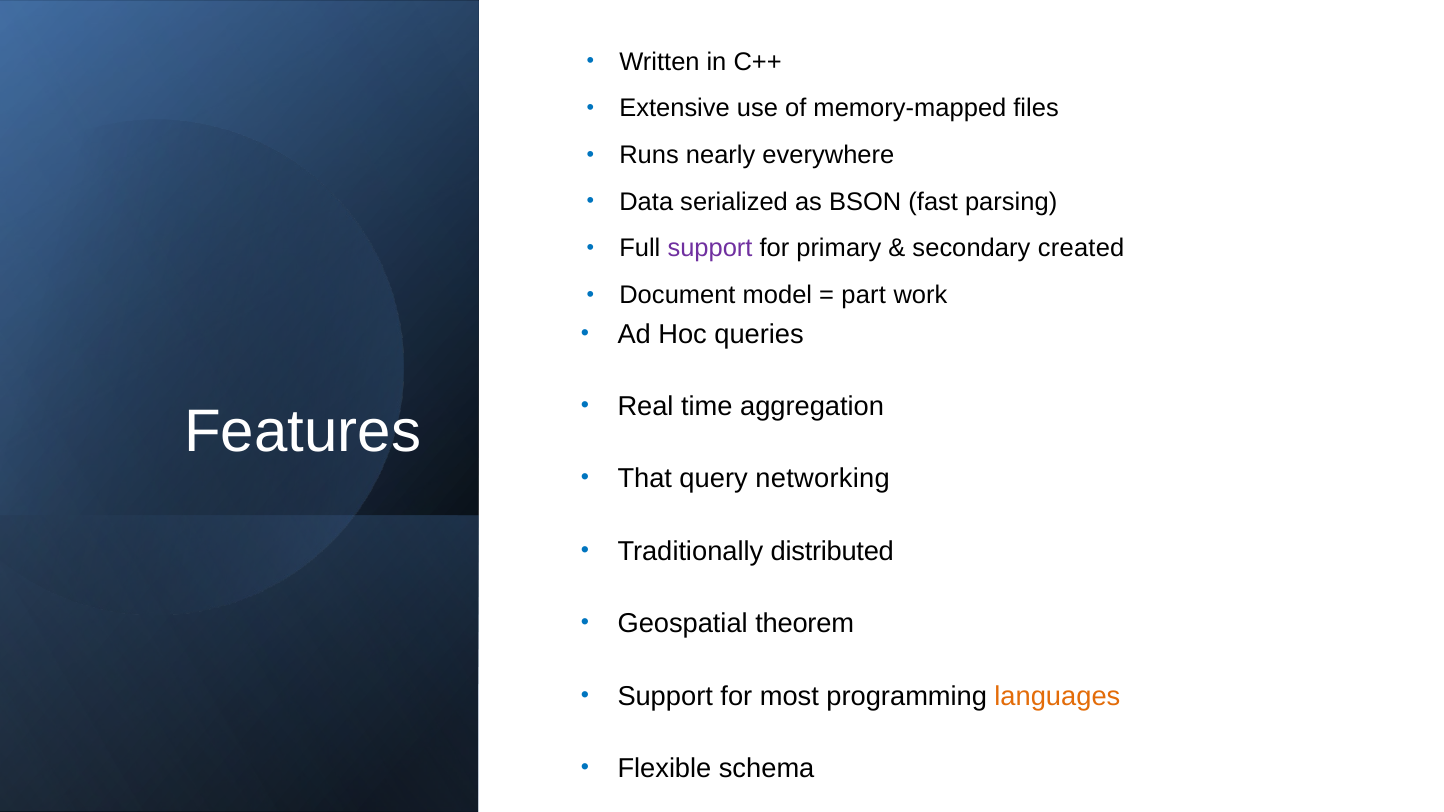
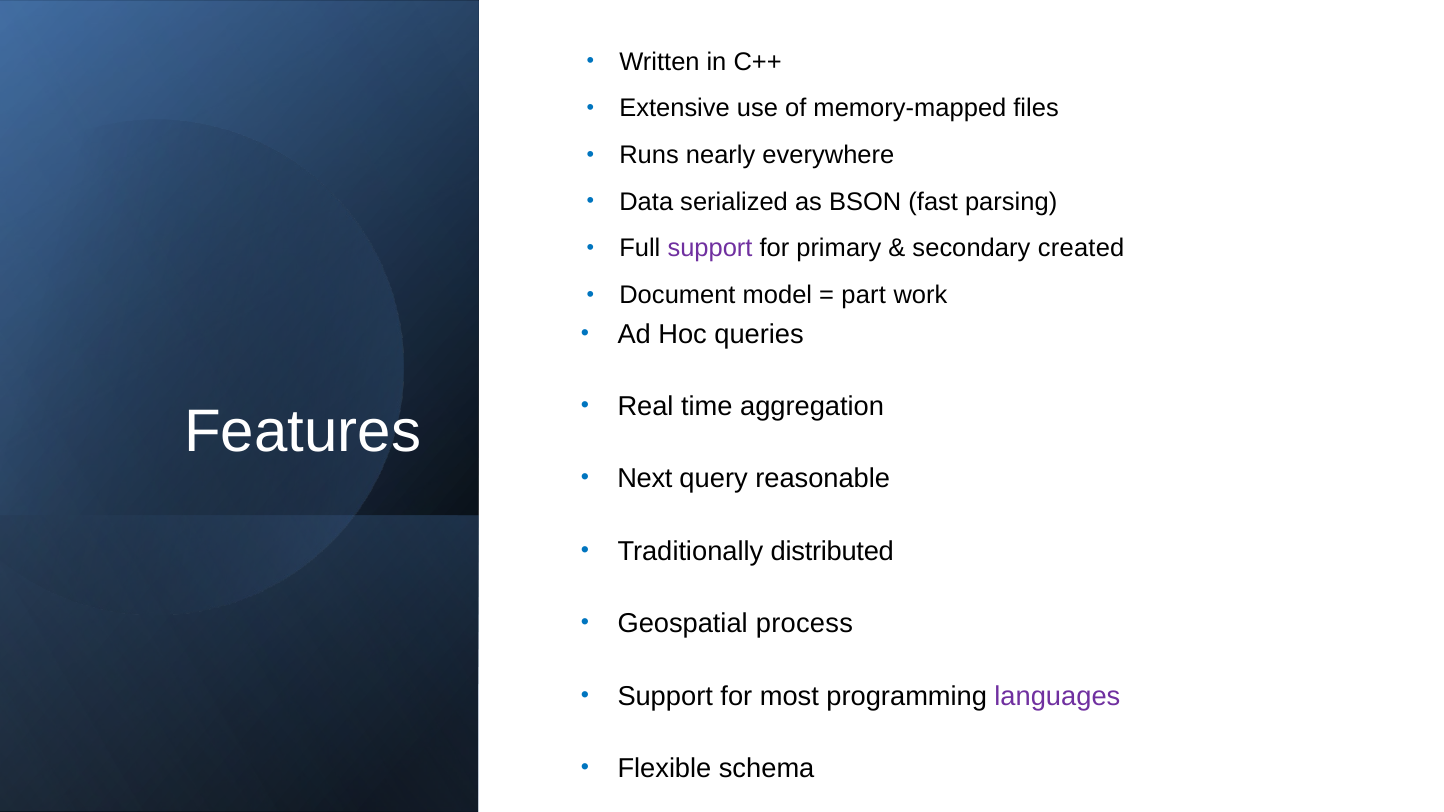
That: That -> Next
networking: networking -> reasonable
theorem: theorem -> process
languages colour: orange -> purple
